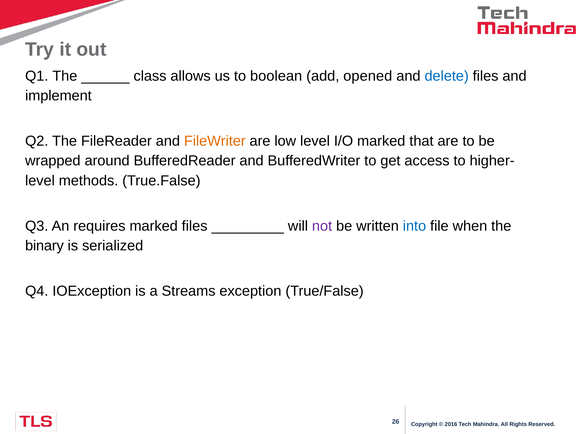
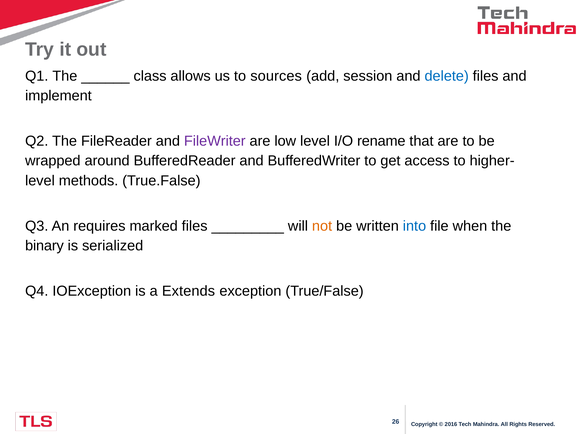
boolean: boolean -> sources
opened: opened -> session
FileWriter colour: orange -> purple
I/O marked: marked -> rename
not colour: purple -> orange
Streams: Streams -> Extends
